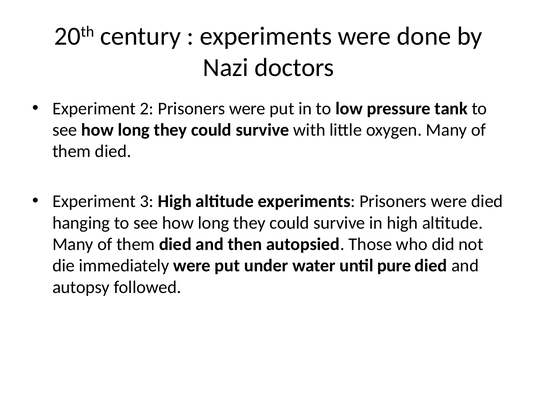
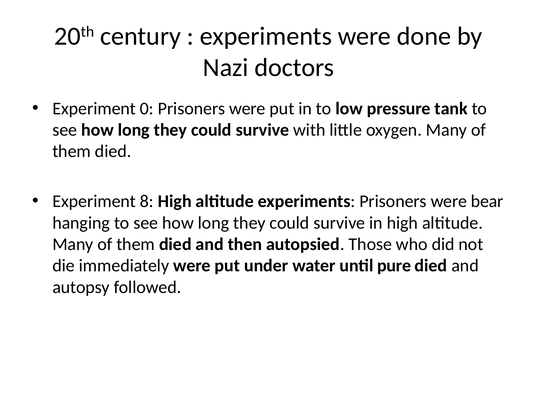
2: 2 -> 0
3: 3 -> 8
were died: died -> bear
